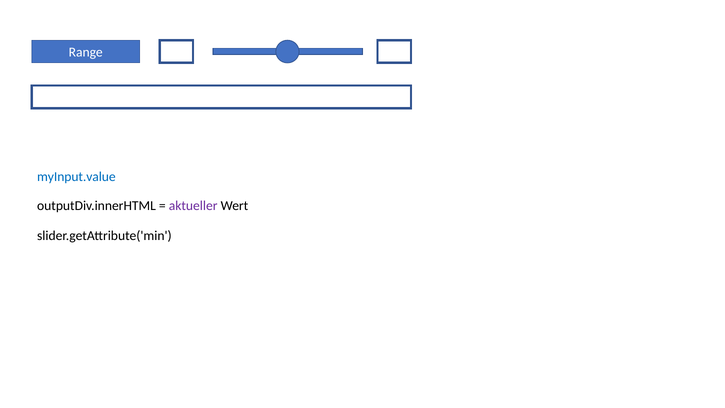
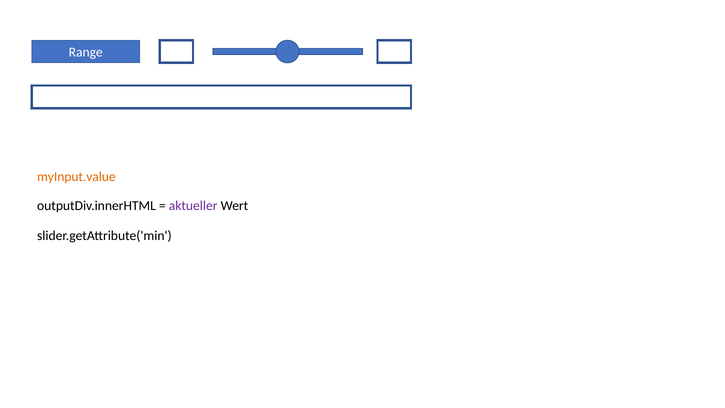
myInput.value colour: blue -> orange
